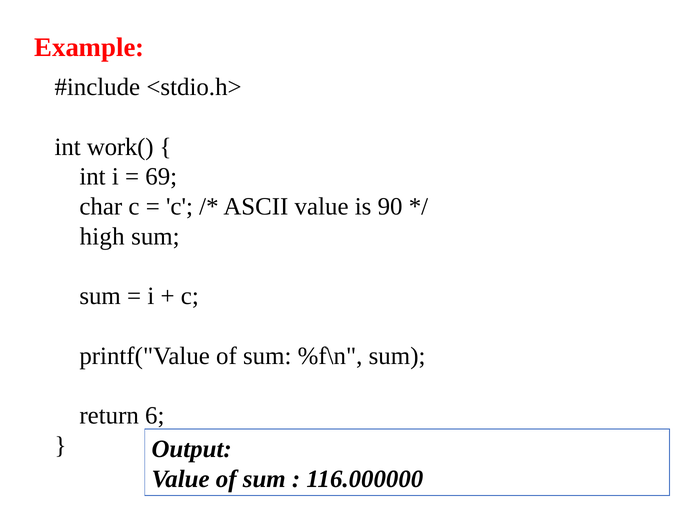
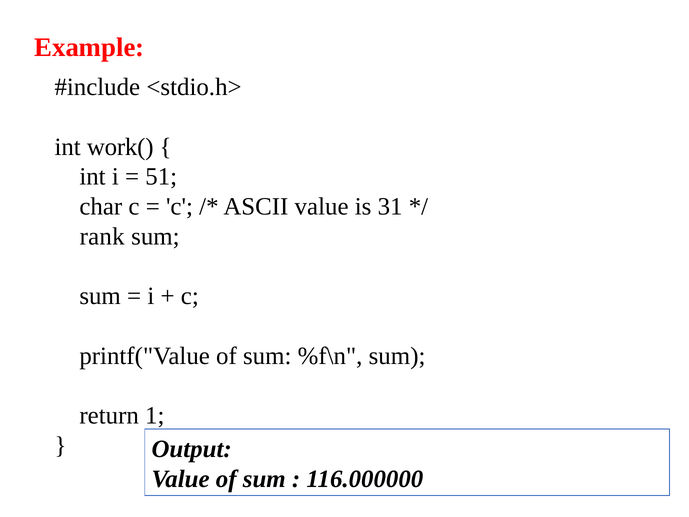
69: 69 -> 51
90: 90 -> 31
high: high -> rank
6: 6 -> 1
